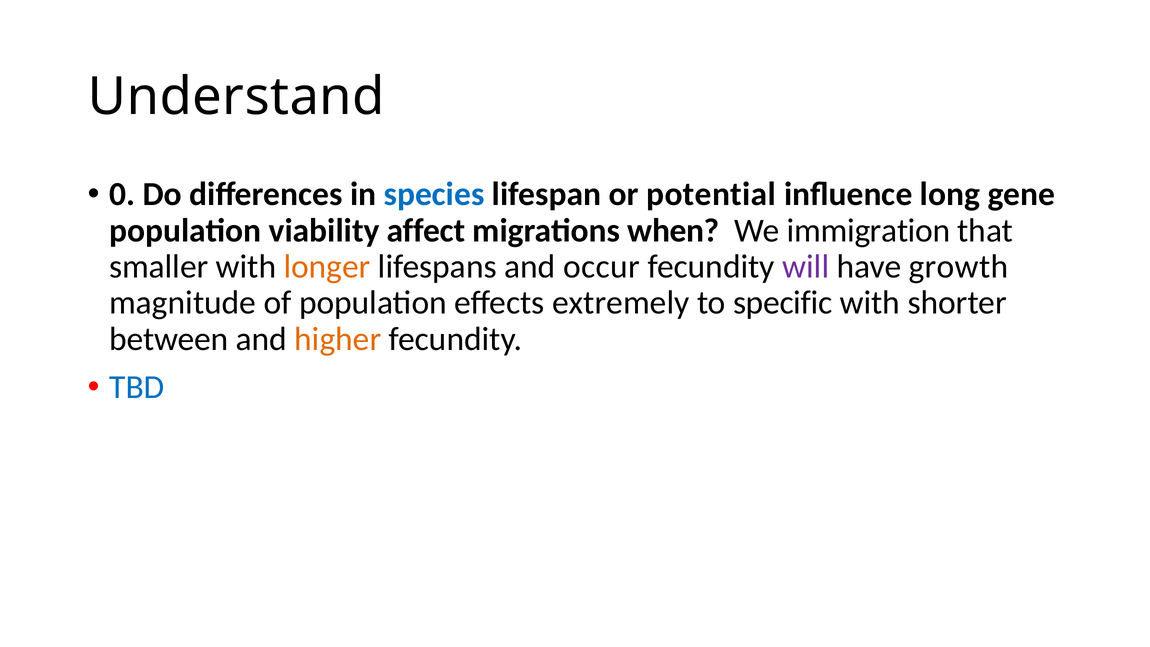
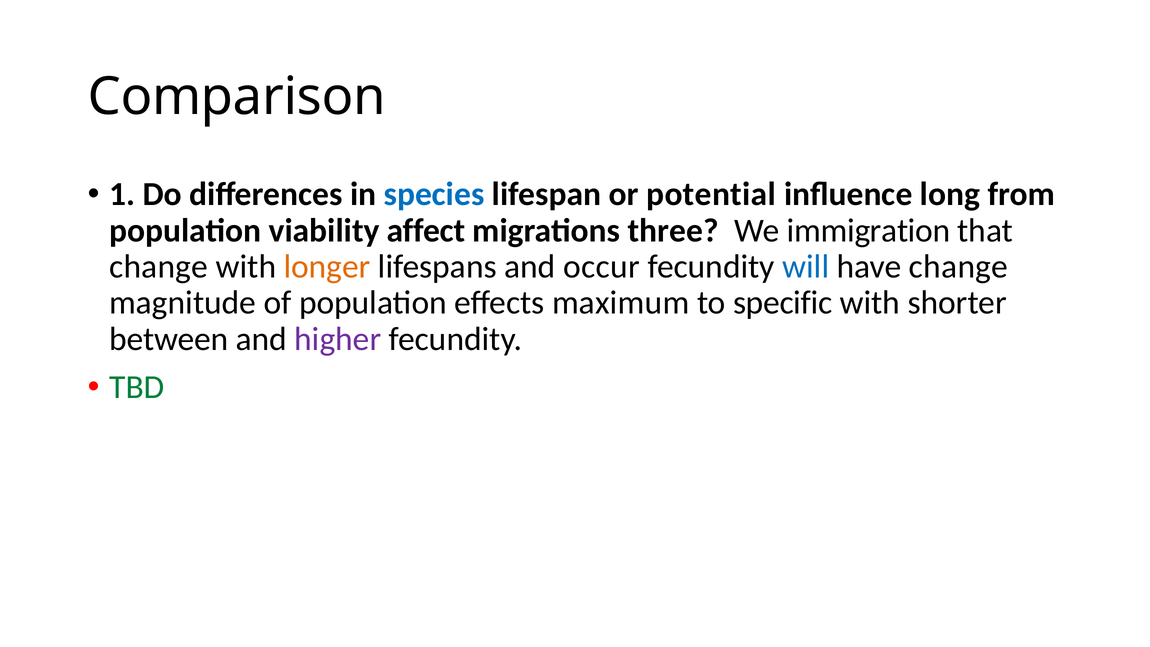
Understand: Understand -> Comparison
0: 0 -> 1
gene: gene -> from
when: when -> three
smaller at (159, 267): smaller -> change
will colour: purple -> blue
have growth: growth -> change
extremely: extremely -> maximum
higher colour: orange -> purple
TBD colour: blue -> green
